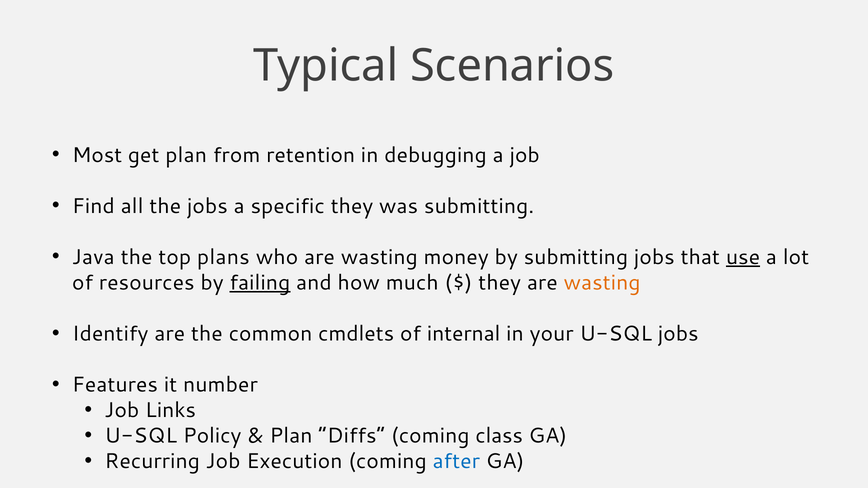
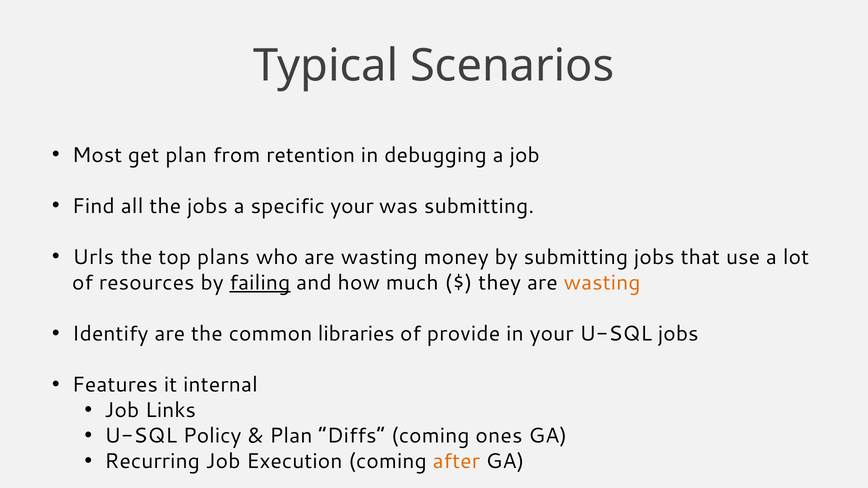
specific they: they -> your
Java: Java -> Urls
use underline: present -> none
cmdlets: cmdlets -> libraries
internal: internal -> provide
number: number -> internal
class: class -> ones
after colour: blue -> orange
